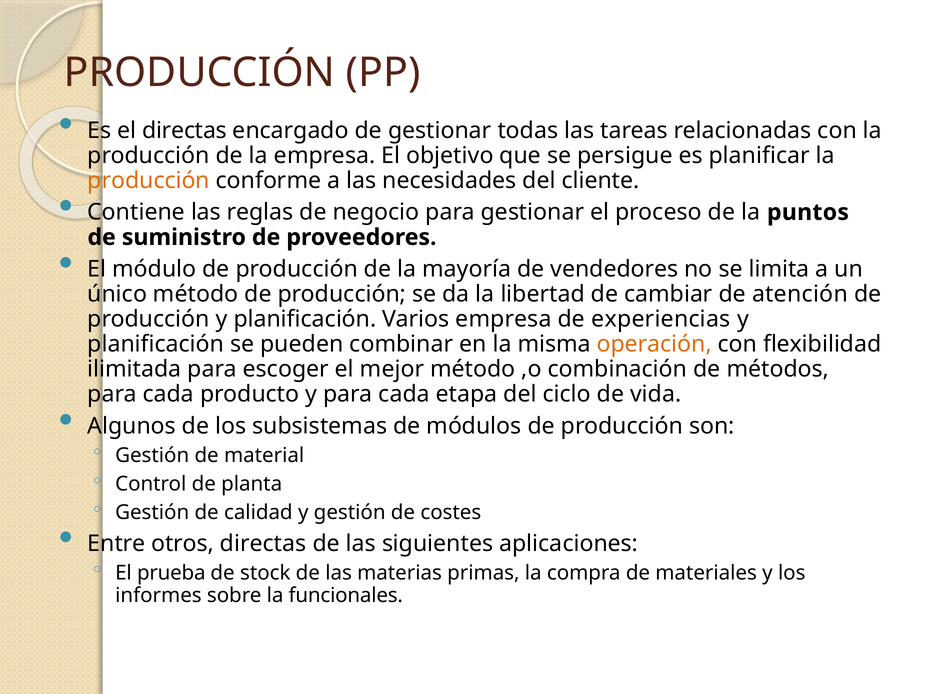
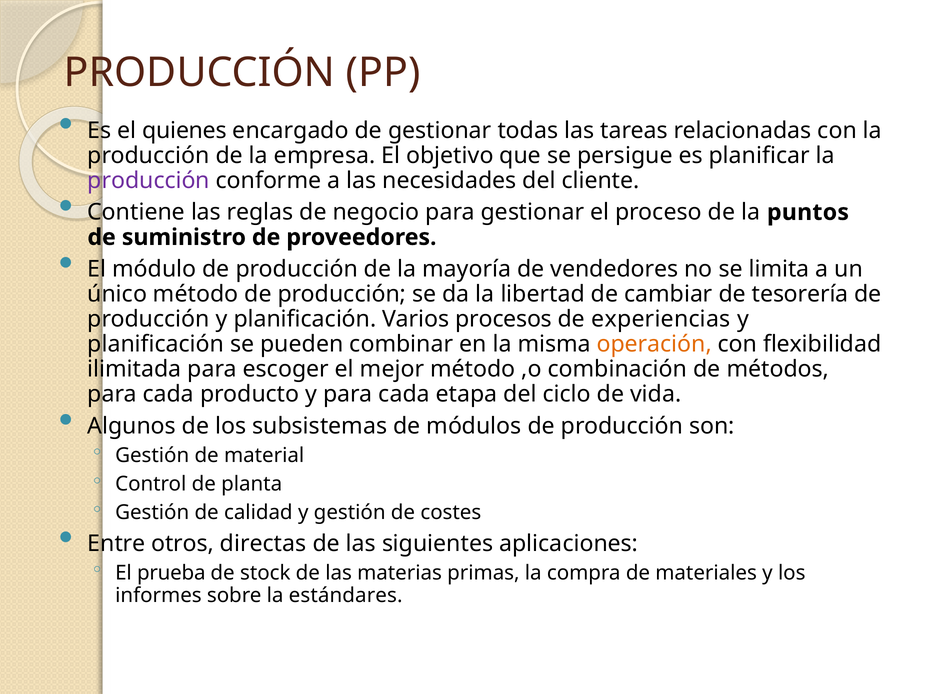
el directas: directas -> quienes
producción at (149, 181) colour: orange -> purple
atención: atención -> tesorería
Varios empresa: empresa -> procesos
funcionales: funcionales -> estándares
